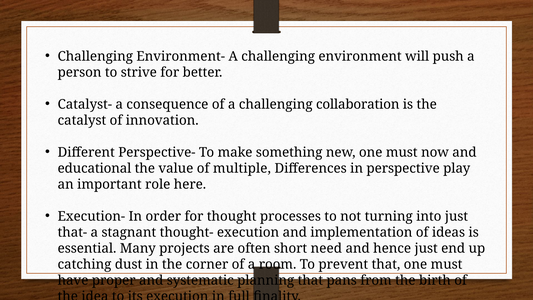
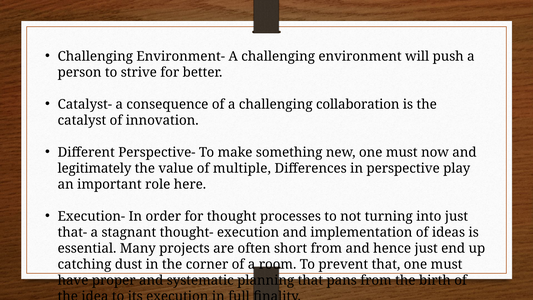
educational: educational -> legitimately
short need: need -> from
